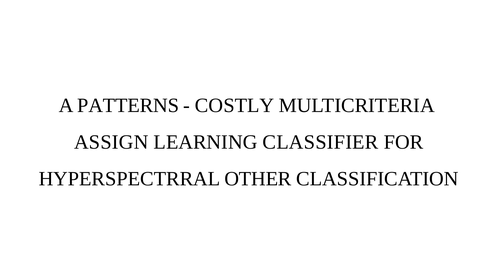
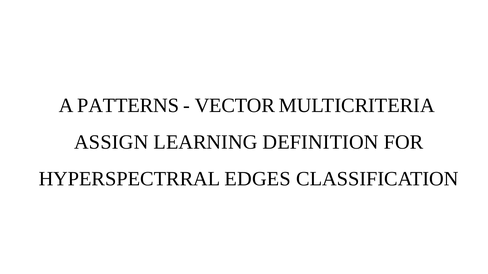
COSTLY: COSTLY -> VECTOR
CLASSIFIER: CLASSIFIER -> DEFINITION
OTHER: OTHER -> EDGES
